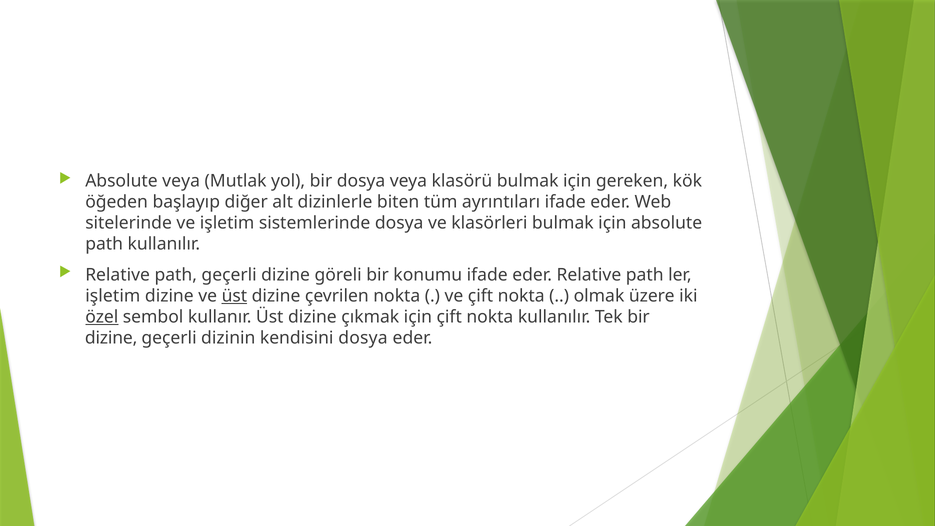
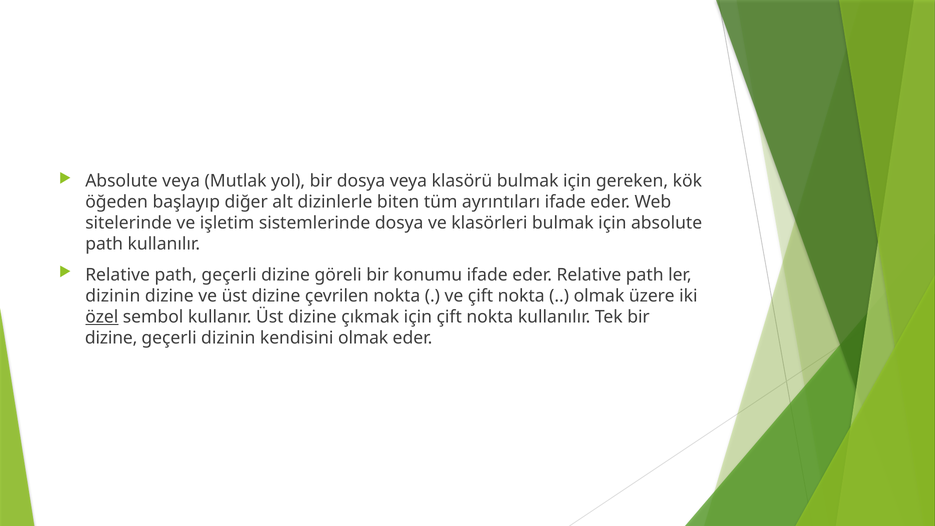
işletim at (113, 296): işletim -> dizinin
üst at (234, 296) underline: present -> none
kendisini dosya: dosya -> olmak
